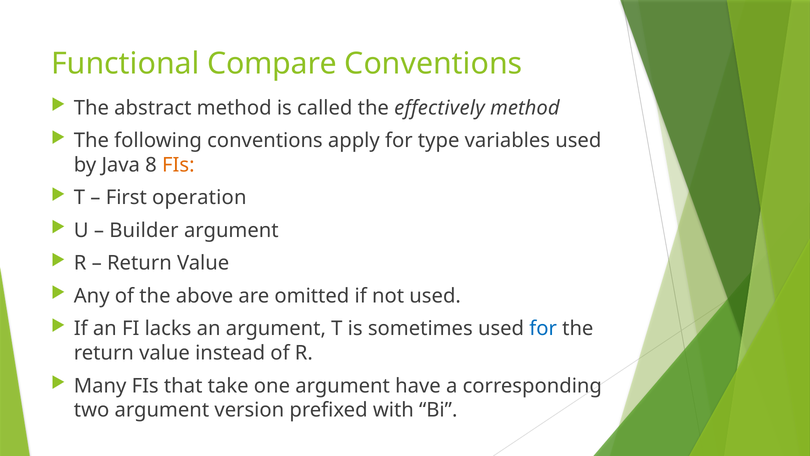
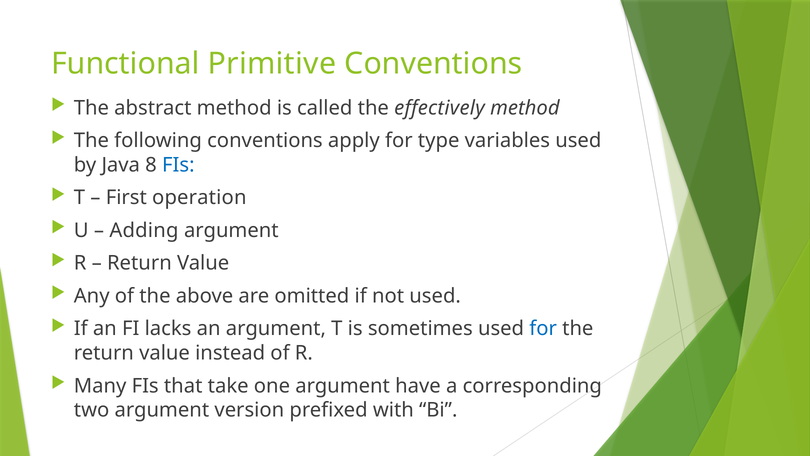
Compare: Compare -> Primitive
FIs at (178, 165) colour: orange -> blue
Builder: Builder -> Adding
